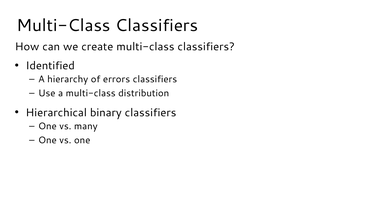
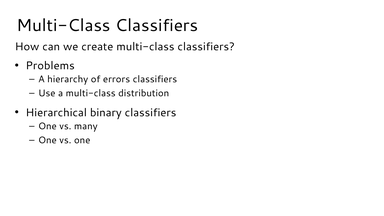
Identified: Identified -> Problems
